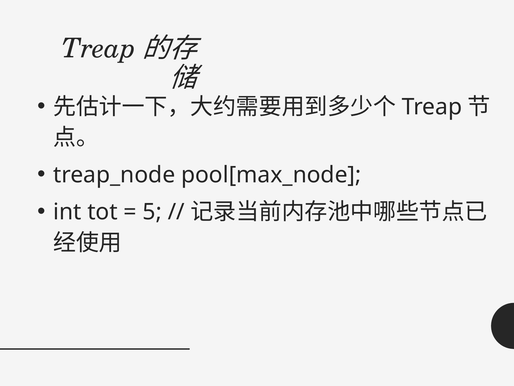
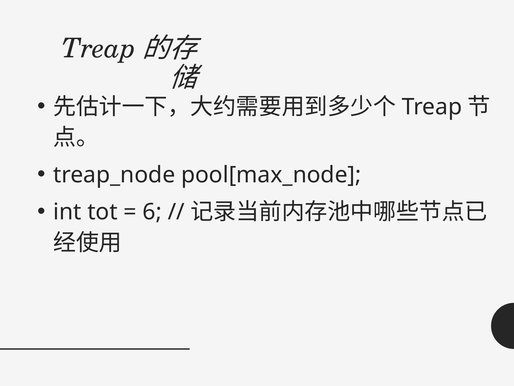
5: 5 -> 6
